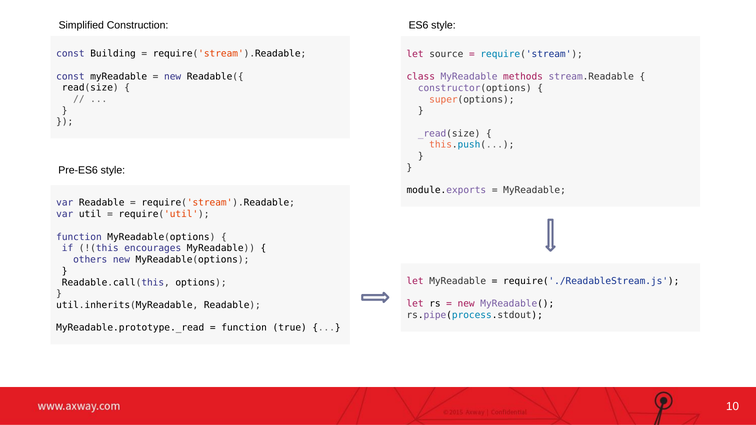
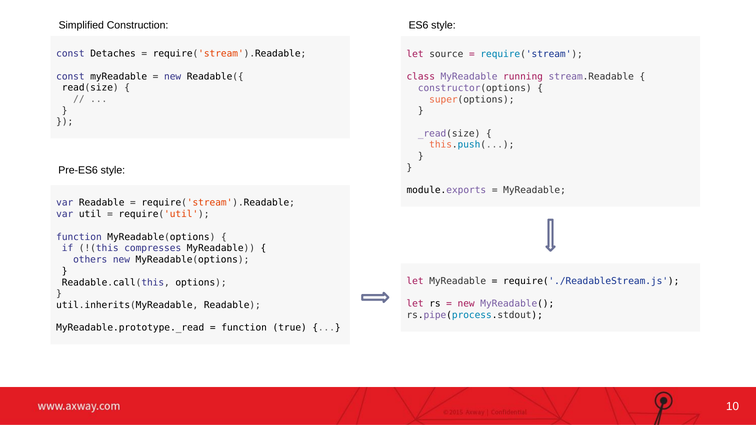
Building: Building -> Detaches
methods: methods -> running
encourages: encourages -> compresses
